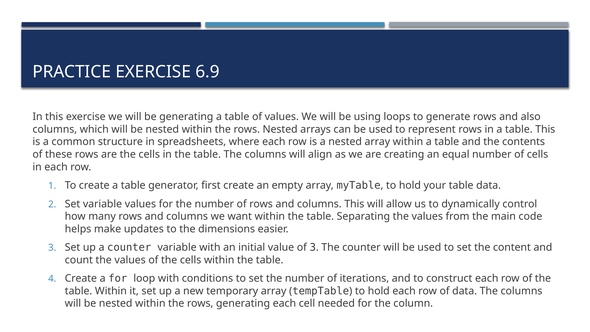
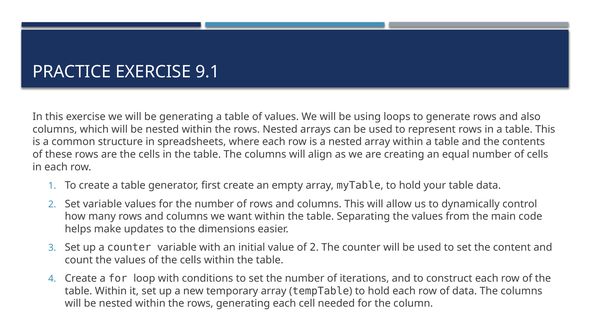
6.9: 6.9 -> 9.1
of 3: 3 -> 2
